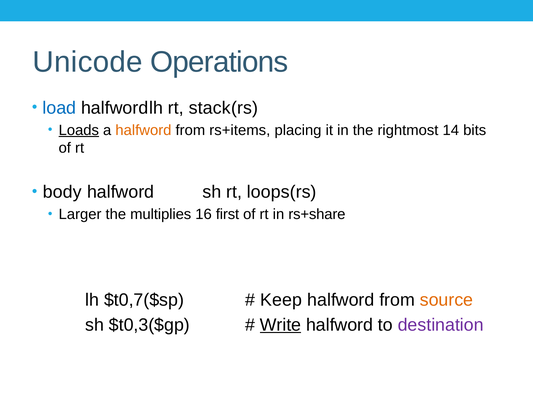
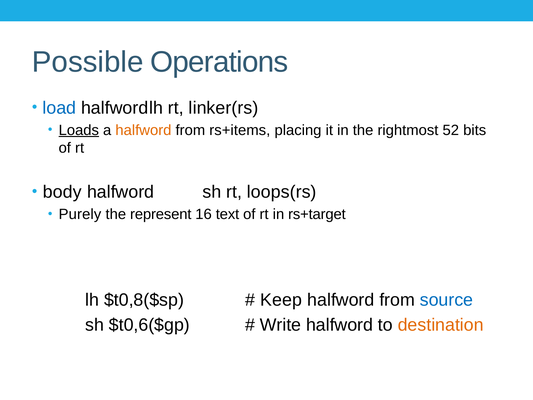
Unicode: Unicode -> Possible
stack(rs: stack(rs -> linker(rs
14: 14 -> 52
Larger: Larger -> Purely
multiplies: multiplies -> represent
first: first -> text
rs+share: rs+share -> rs+target
$t0,7($sp: $t0,7($sp -> $t0,8($sp
source colour: orange -> blue
$t0,3($gp: $t0,3($gp -> $t0,6($gp
Write underline: present -> none
destination colour: purple -> orange
